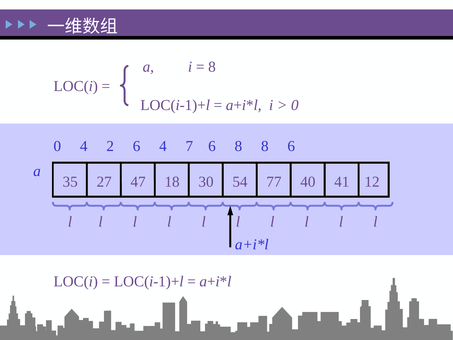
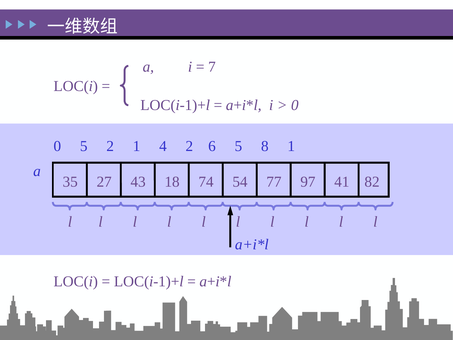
8 at (212, 67): 8 -> 7
0 4: 4 -> 5
2 6: 6 -> 1
4 7: 7 -> 2
6 8: 8 -> 5
8 6: 6 -> 1
47: 47 -> 43
30: 30 -> 74
40: 40 -> 97
12: 12 -> 82
